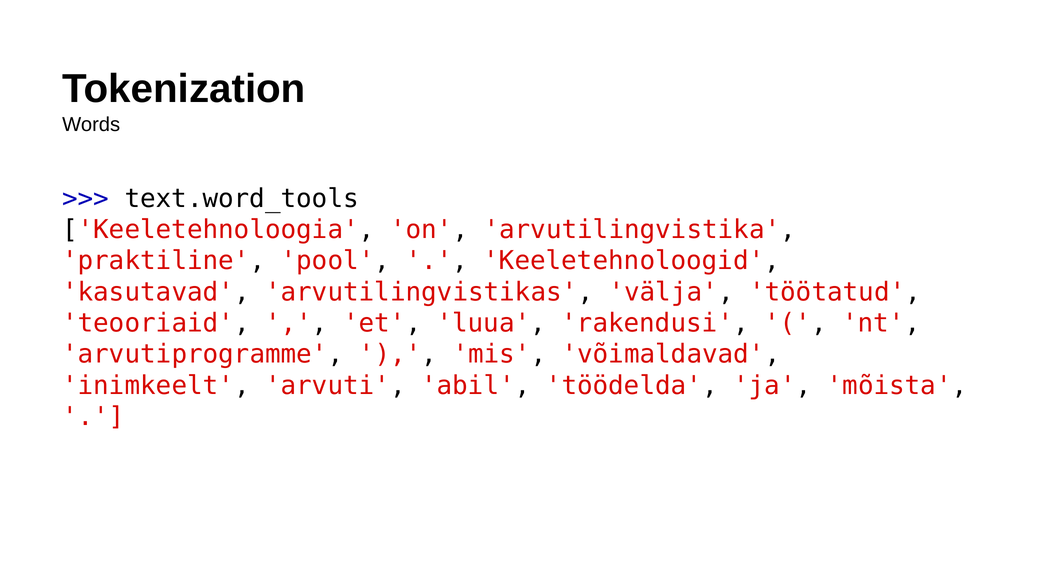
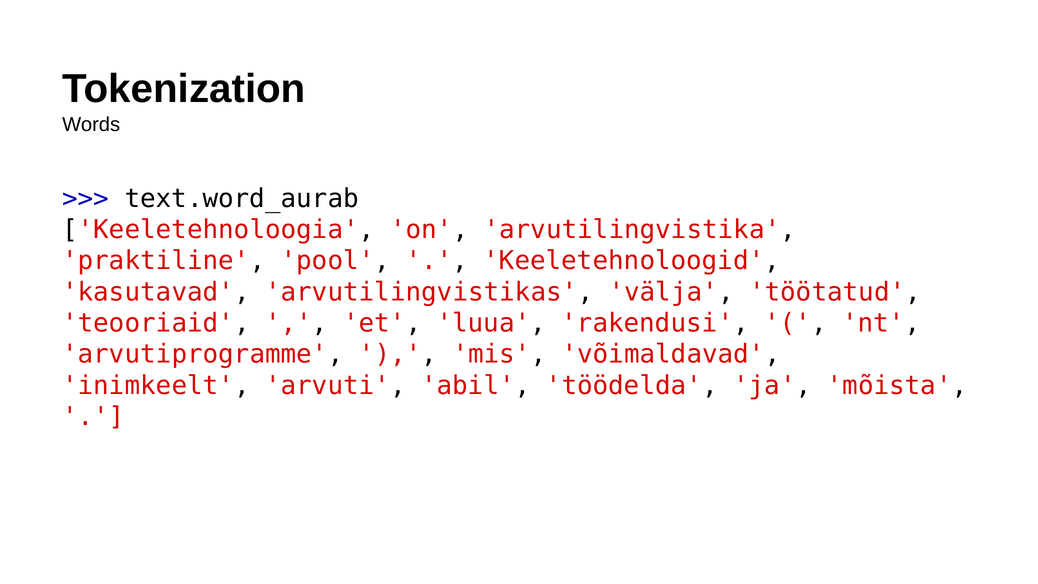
text.word_tools: text.word_tools -> text.word_aurab
